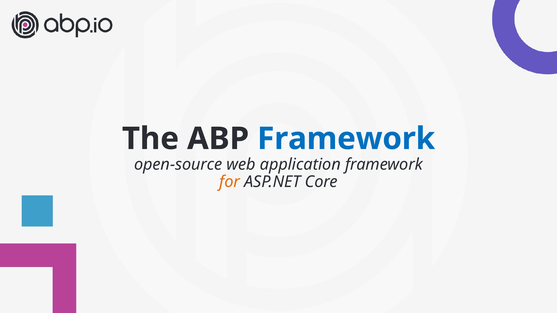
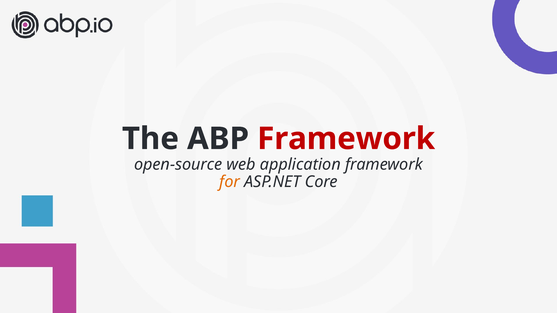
Framework at (346, 139) colour: blue -> red
